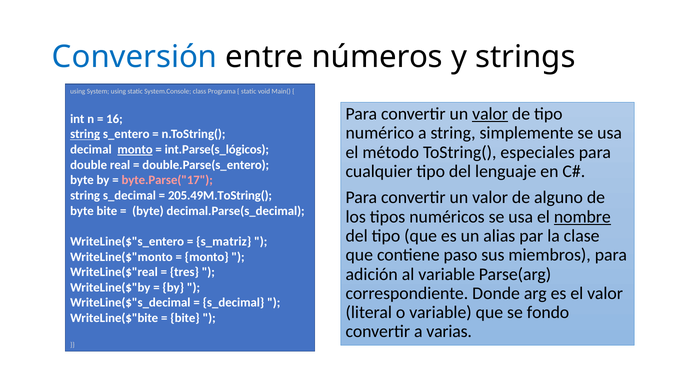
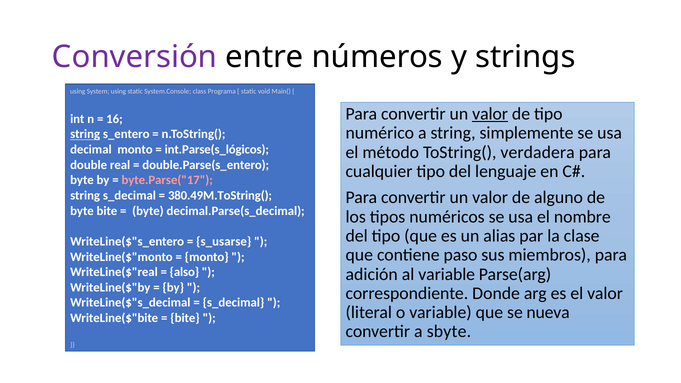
Conversión colour: blue -> purple
monto at (135, 150) underline: present -> none
especiales: especiales -> verdadera
205.49M.ToString(: 205.49M.ToString( -> 380.49M.ToString(
nombre underline: present -> none
s_matriz: s_matriz -> s_usarse
tres: tres -> also
fondo: fondo -> nueva
varias: varias -> sbyte
